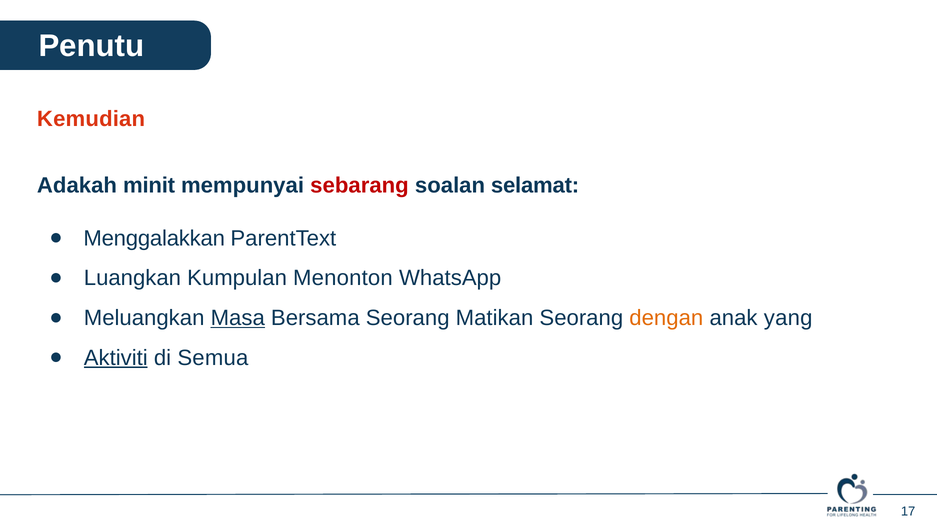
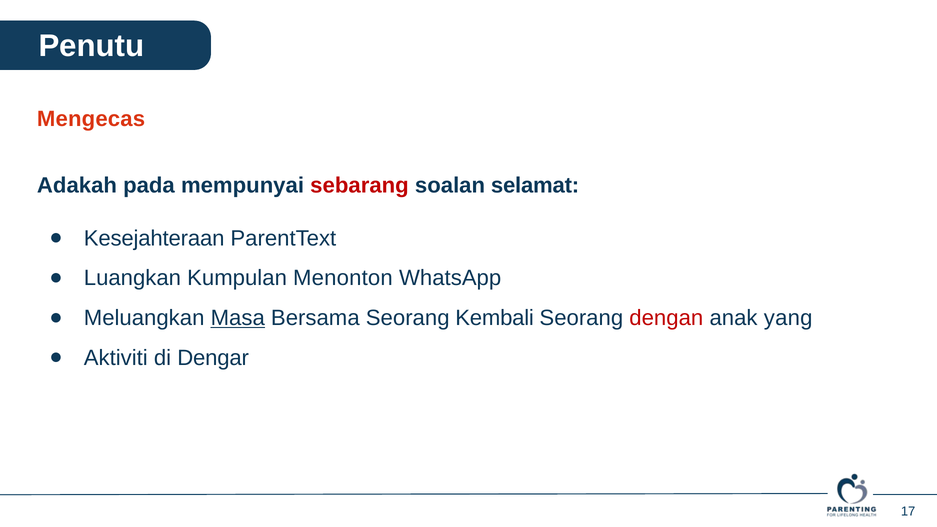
Kemudian: Kemudian -> Mengecas
minit: minit -> pada
Menggalakkan: Menggalakkan -> Kesejahteraan
Matikan: Matikan -> Kembali
dengan colour: orange -> red
Aktiviti underline: present -> none
Semua: Semua -> Dengar
